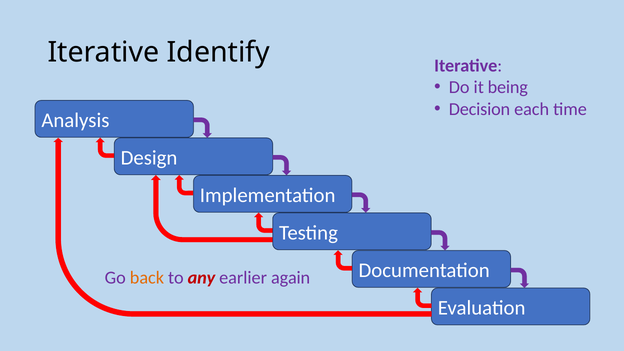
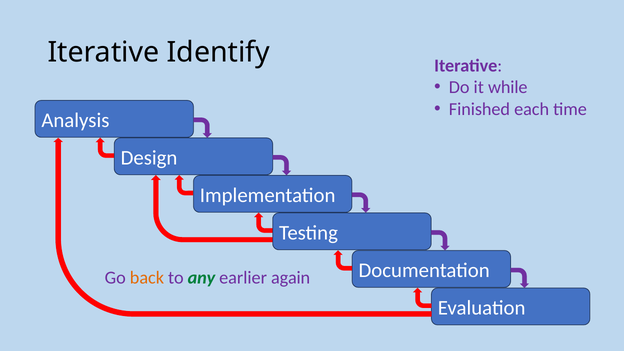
being: being -> while
Decision: Decision -> Finished
any colour: red -> green
